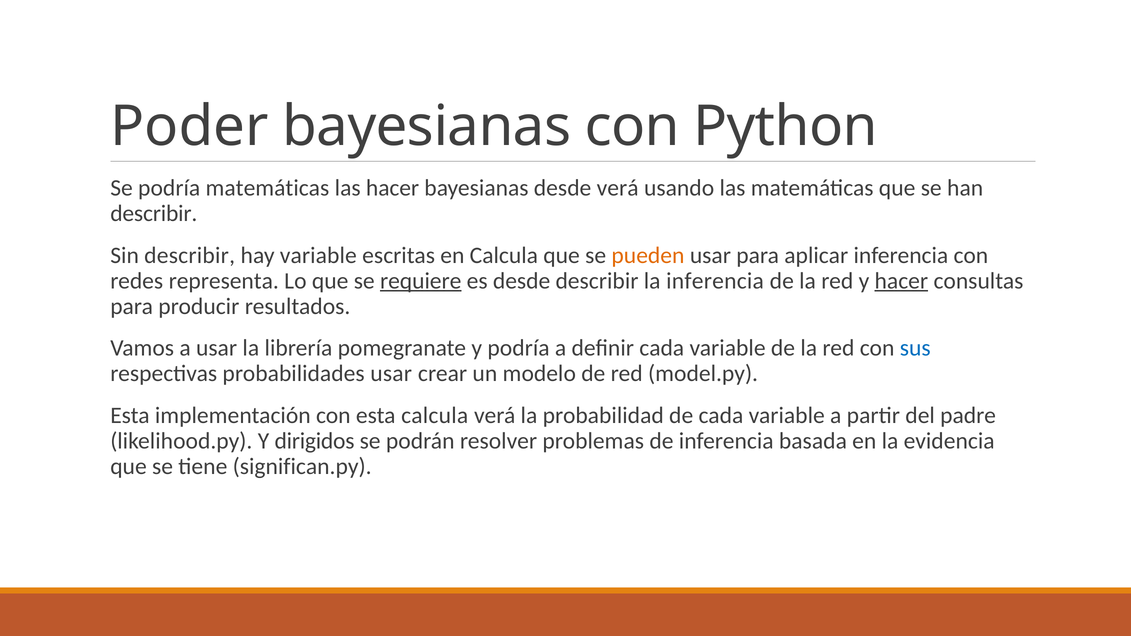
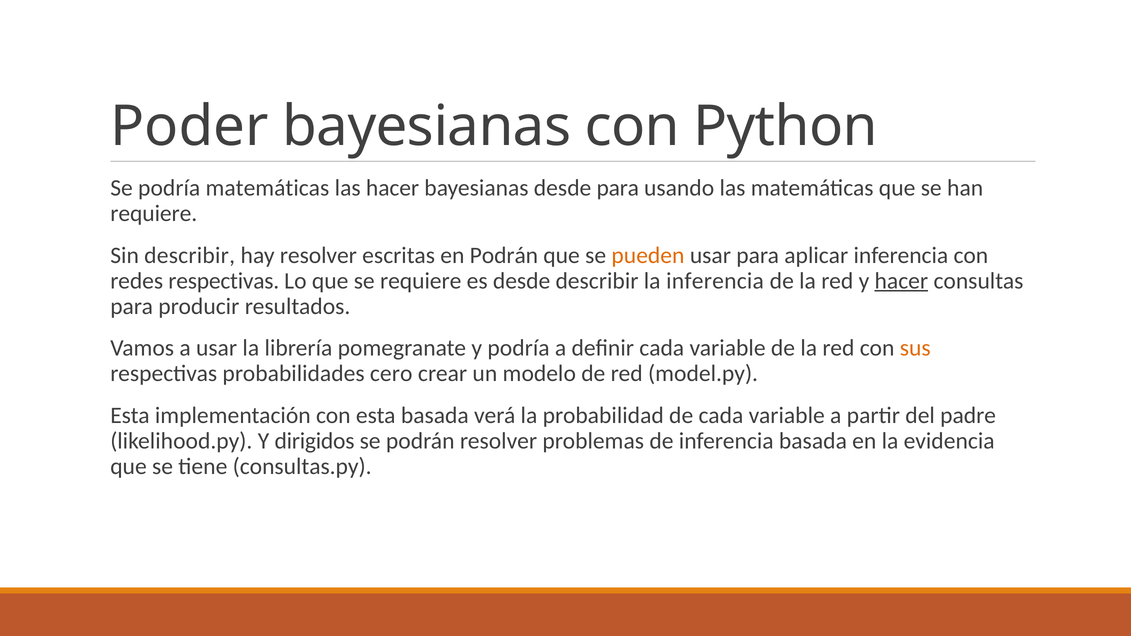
desde verá: verá -> para
describir at (154, 213): describir -> requiere
hay variable: variable -> resolver
en Calcula: Calcula -> Podrán
redes representa: representa -> respectivas
requiere at (421, 281) underline: present -> none
sus colour: blue -> orange
probabilidades usar: usar -> cero
esta calcula: calcula -> basada
significan.py: significan.py -> consultas.py
